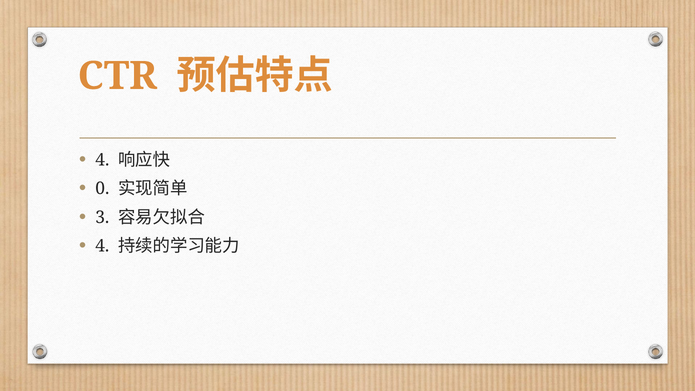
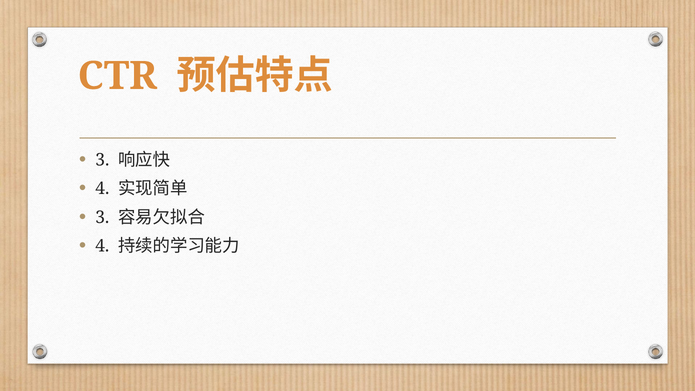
4 at (102, 160): 4 -> 3
0 at (102, 189): 0 -> 4
